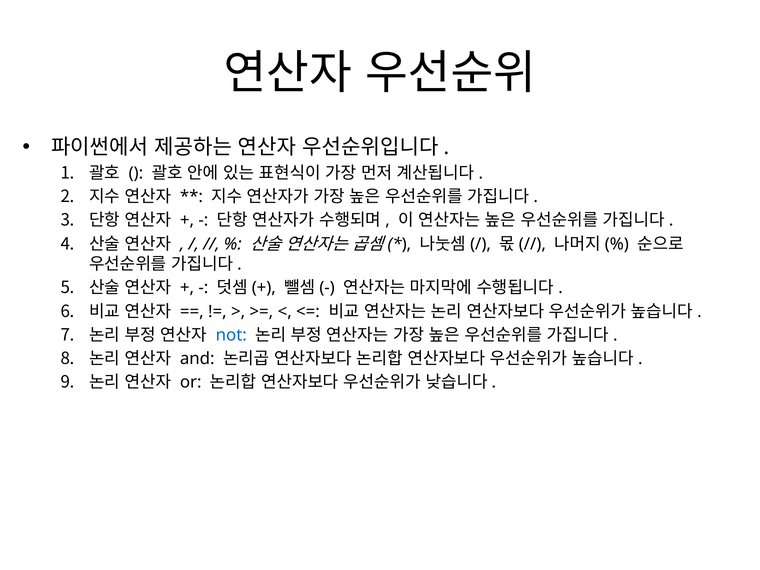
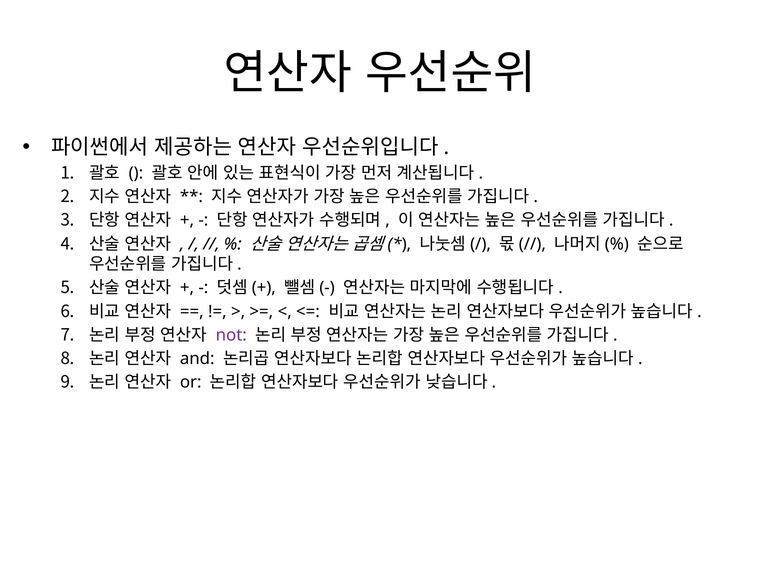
not colour: blue -> purple
